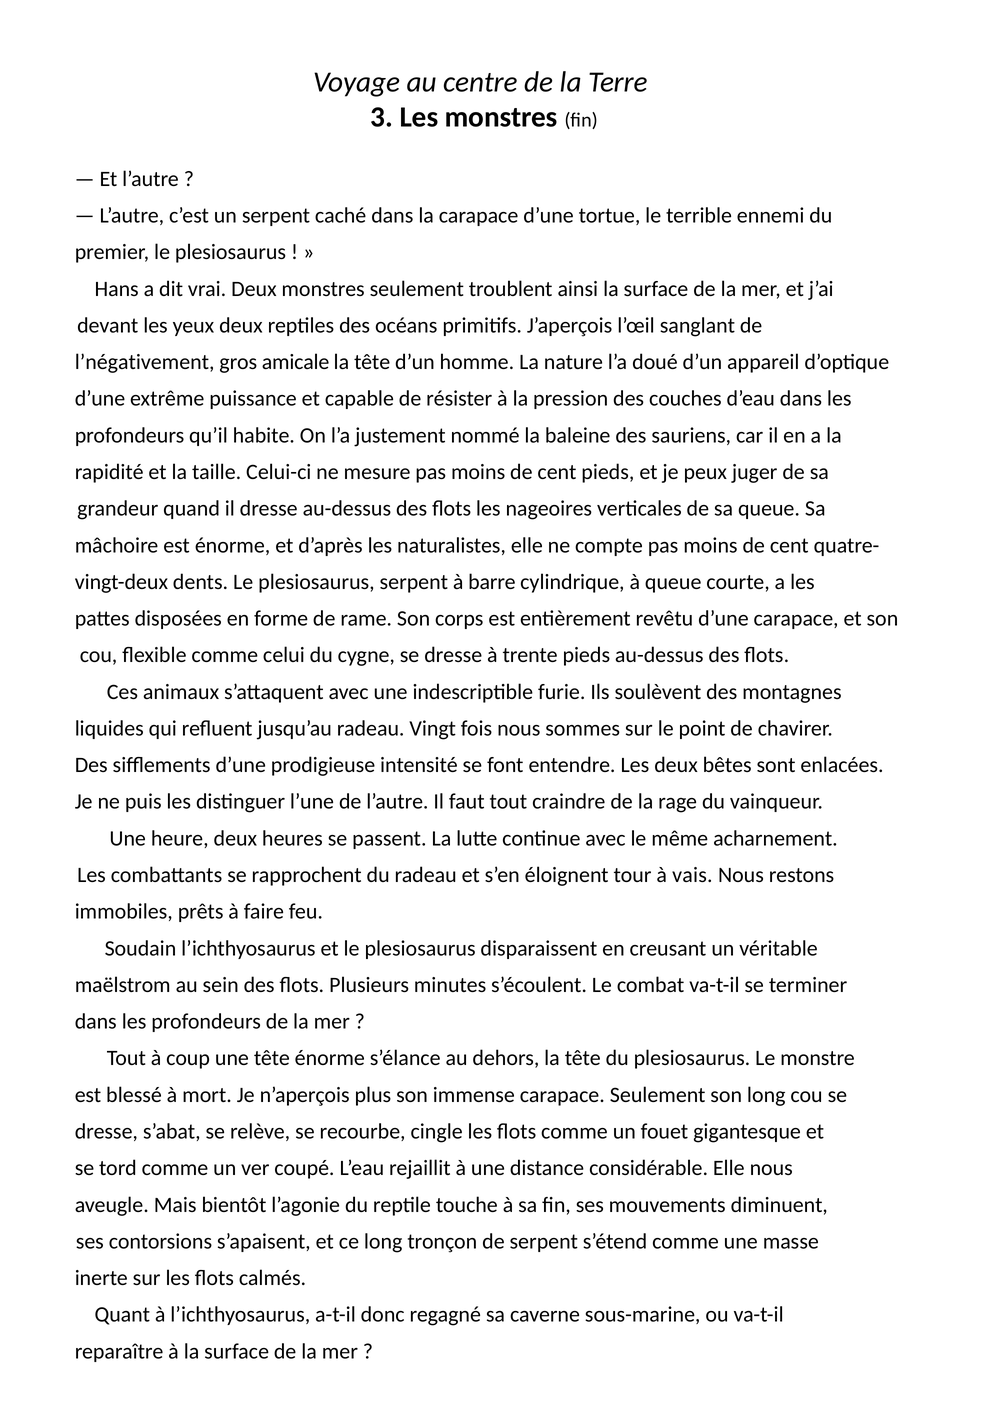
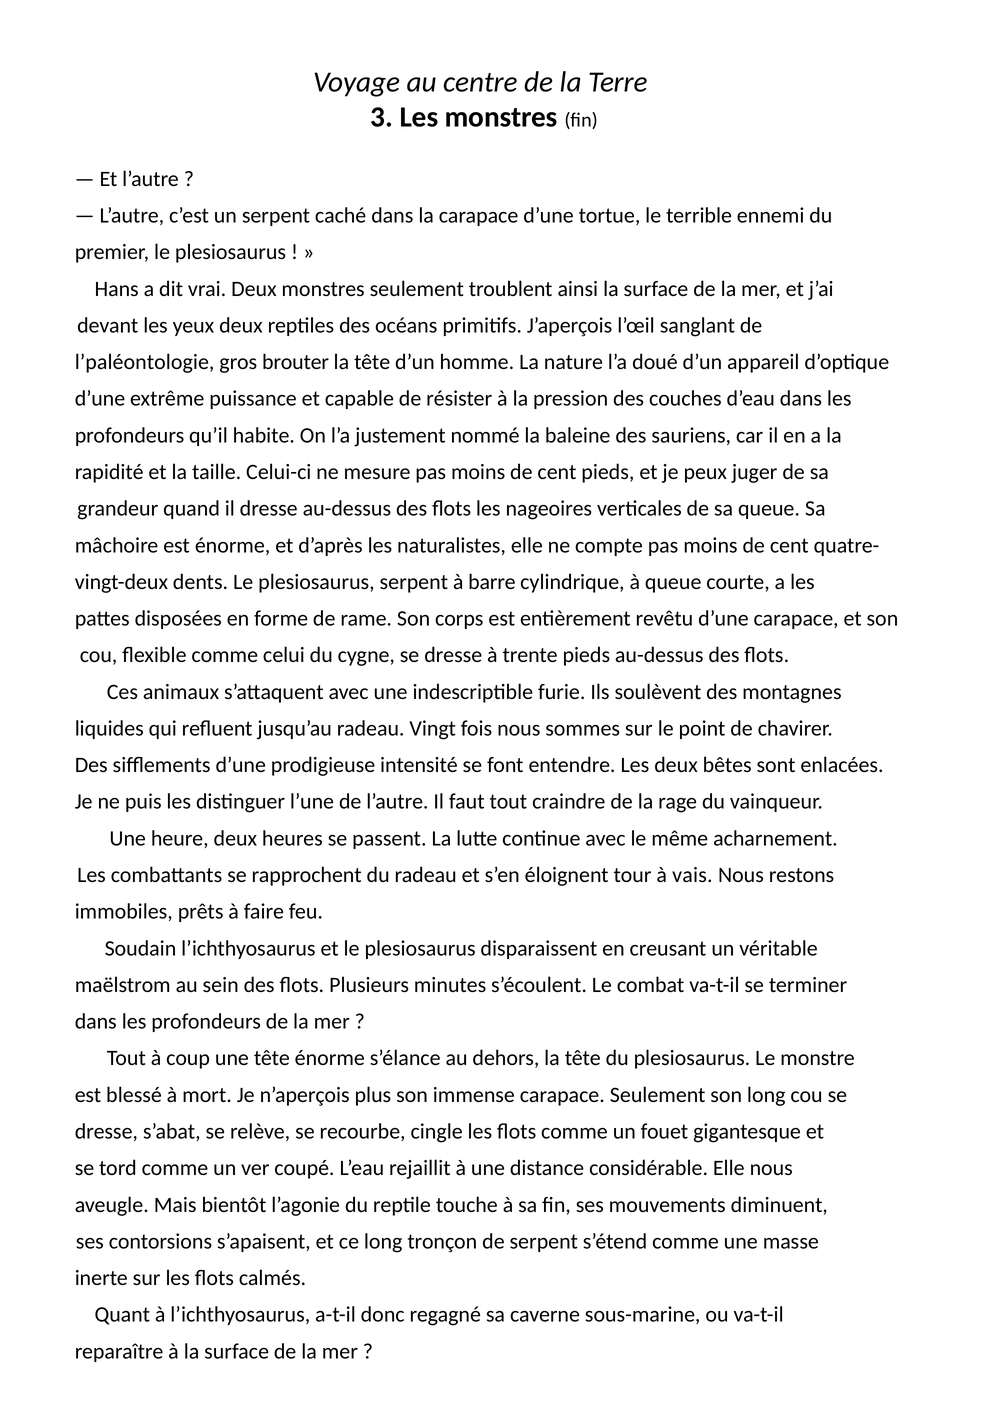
l’négativement: l’négativement -> l’paléontologie
amicale: amicale -> brouter
